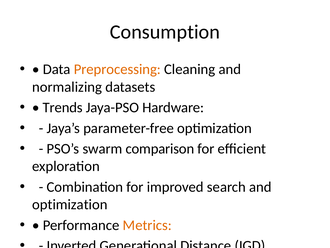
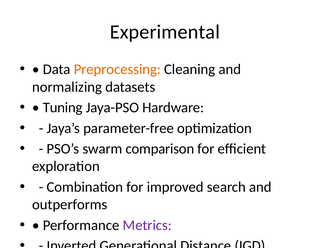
Consumption: Consumption -> Experimental
Trends: Trends -> Tuning
optimization at (70, 204): optimization -> outperforms
Metrics at (147, 225) colour: orange -> purple
